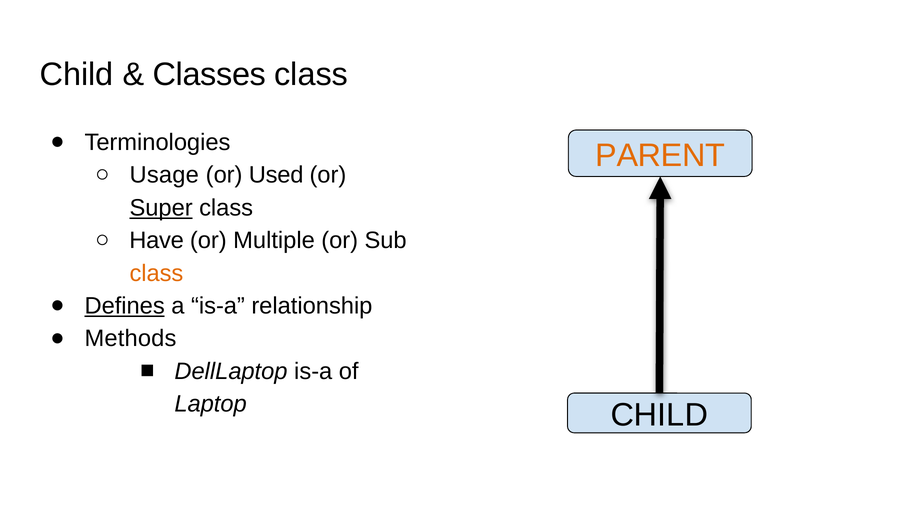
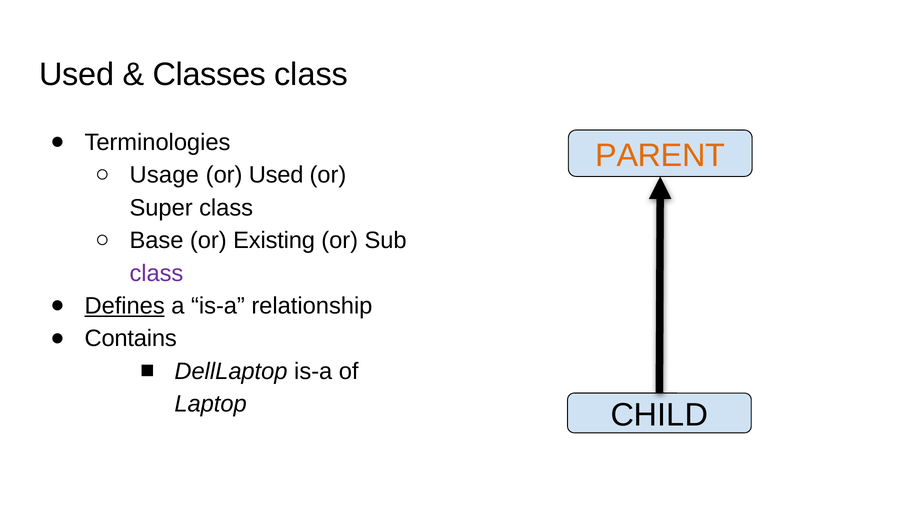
Child at (77, 74): Child -> Used
Super underline: present -> none
Have: Have -> Base
Multiple: Multiple -> Existing
class at (156, 273) colour: orange -> purple
Methods: Methods -> Contains
